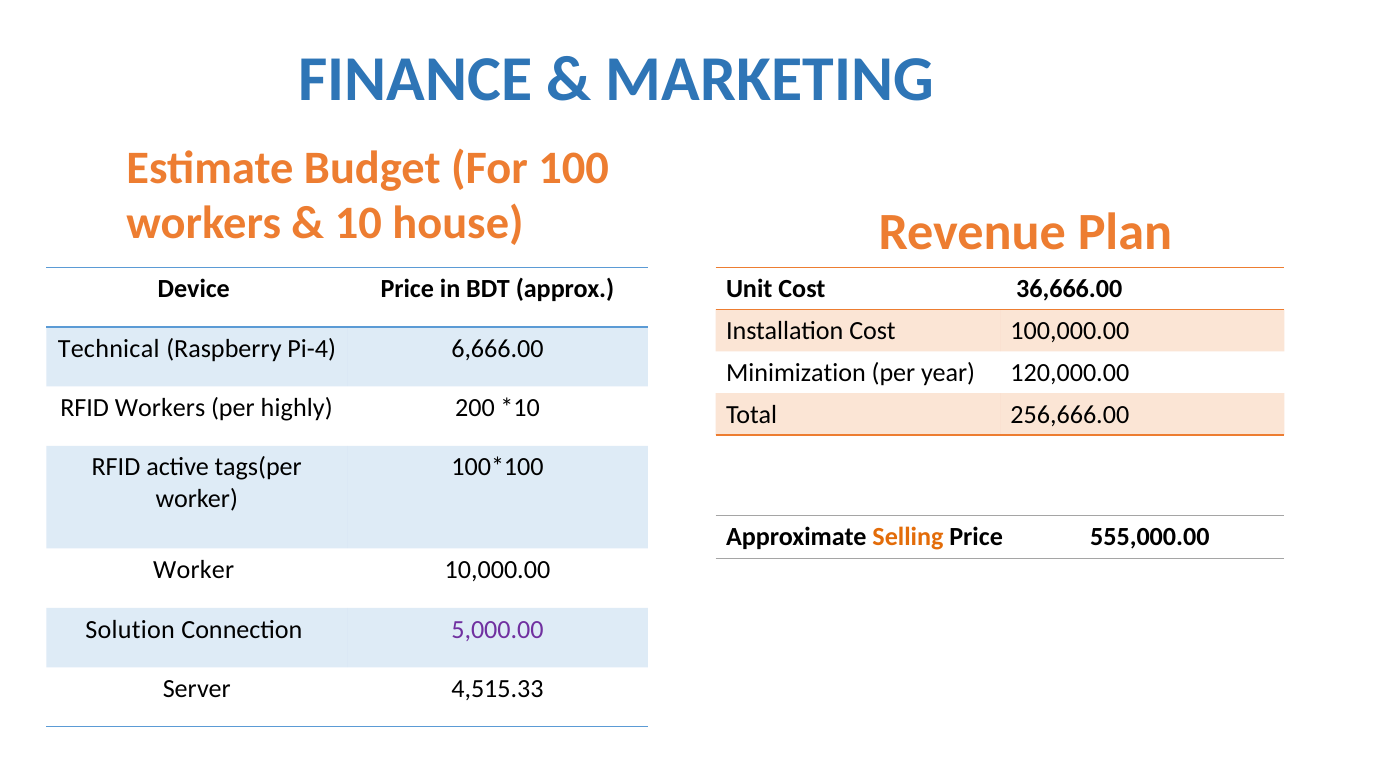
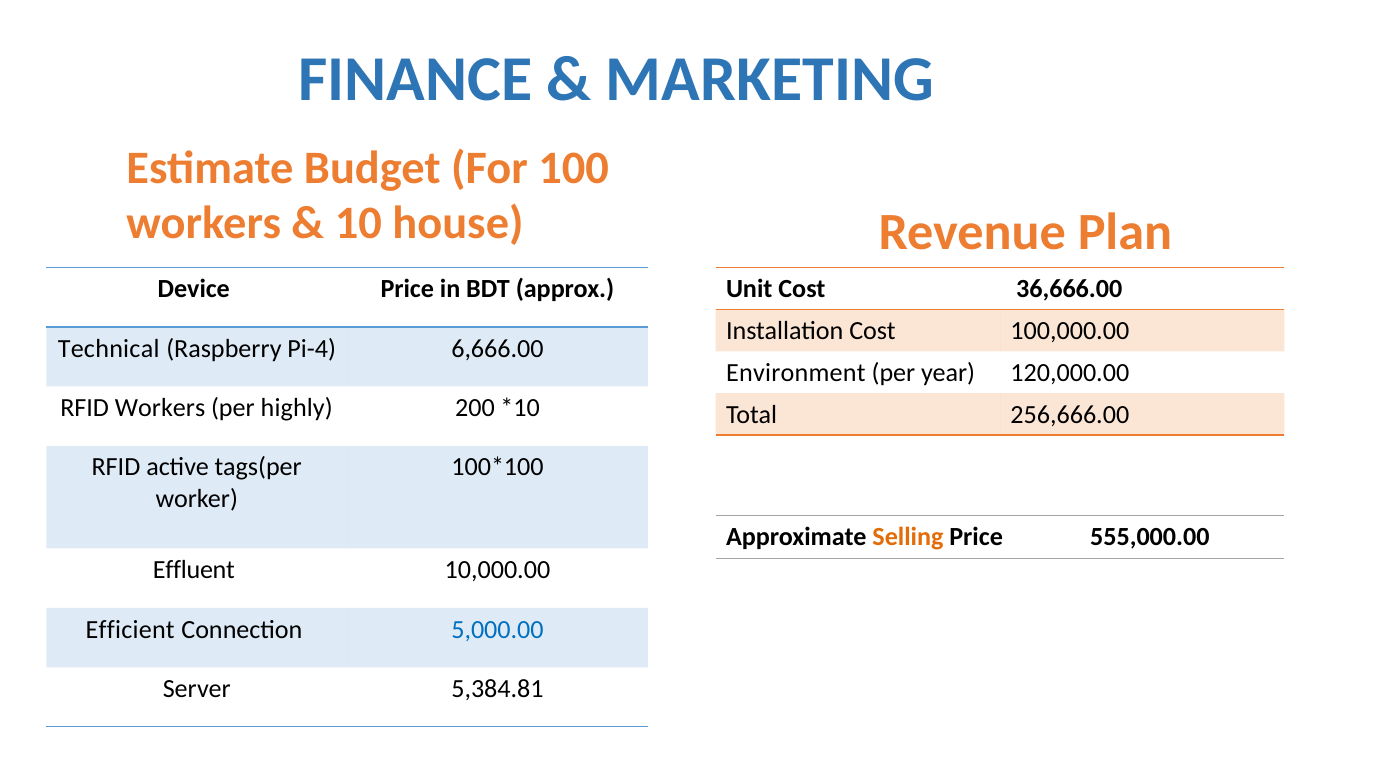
Minimization: Minimization -> Environment
Worker at (194, 570): Worker -> Effluent
Solution: Solution -> Efficient
5,000.00 colour: purple -> blue
4,515.33: 4,515.33 -> 5,384.81
